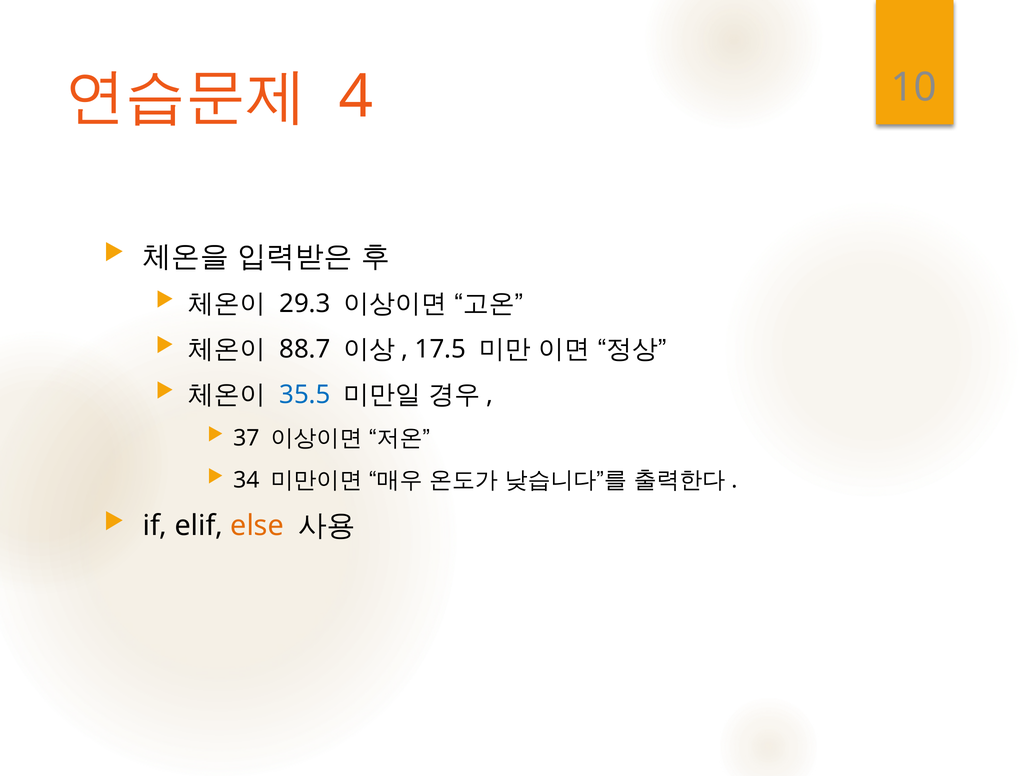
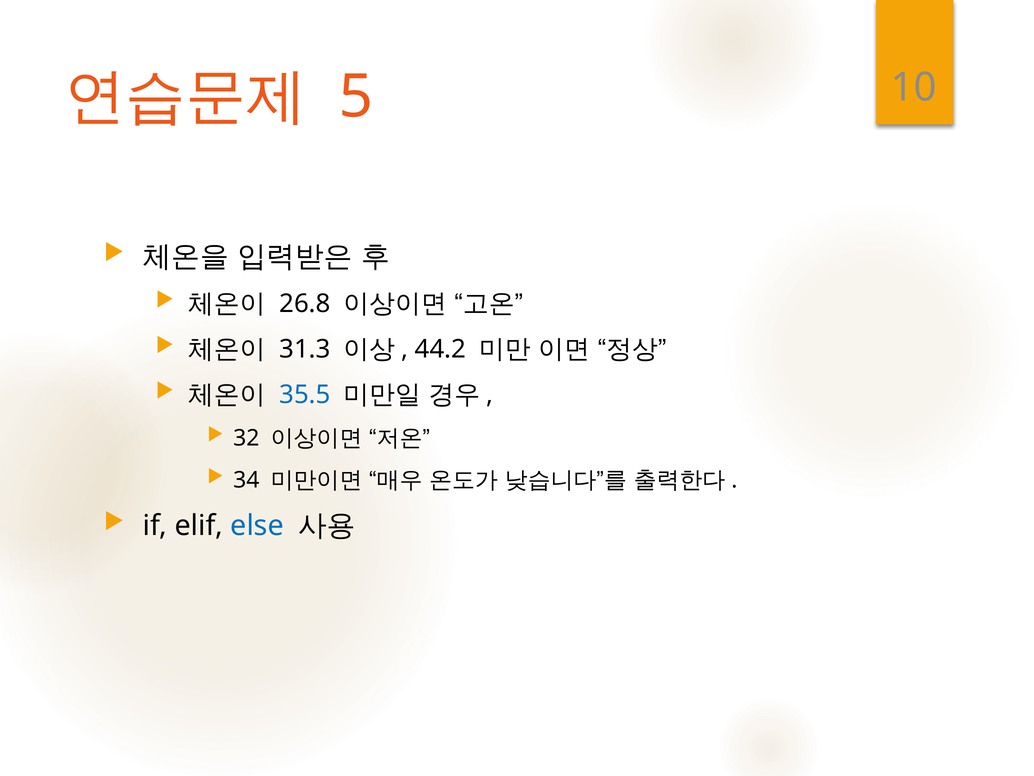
4: 4 -> 5
29.3: 29.3 -> 26.8
88.7: 88.7 -> 31.3
17.5: 17.5 -> 44.2
37: 37 -> 32
else colour: orange -> blue
